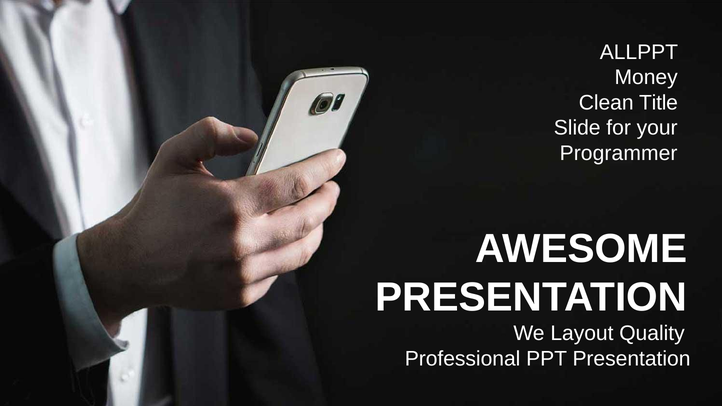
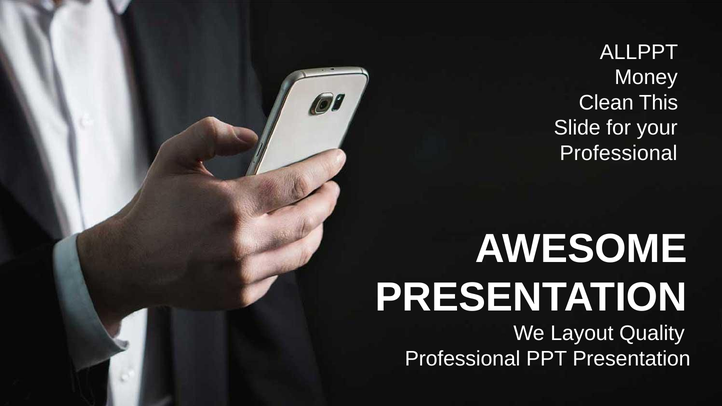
Title: Title -> This
Programmer at (619, 153): Programmer -> Professional
